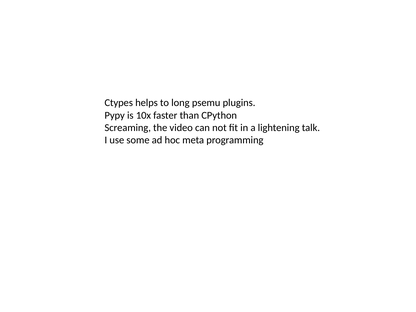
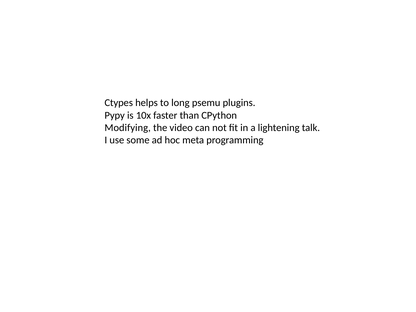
Screaming: Screaming -> Modifying
